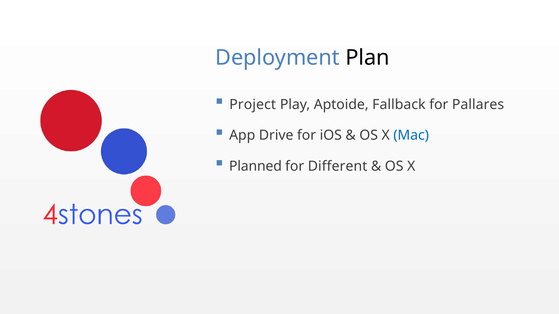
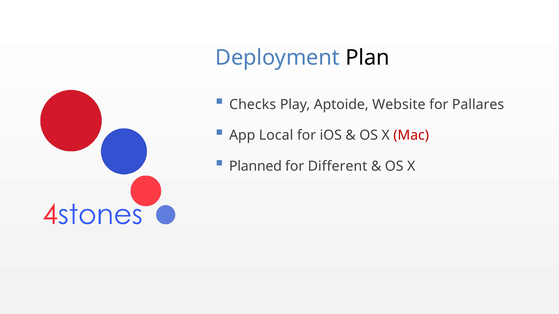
Project: Project -> Checks
Fallback: Fallback -> Website
Drive: Drive -> Local
Mac colour: blue -> red
